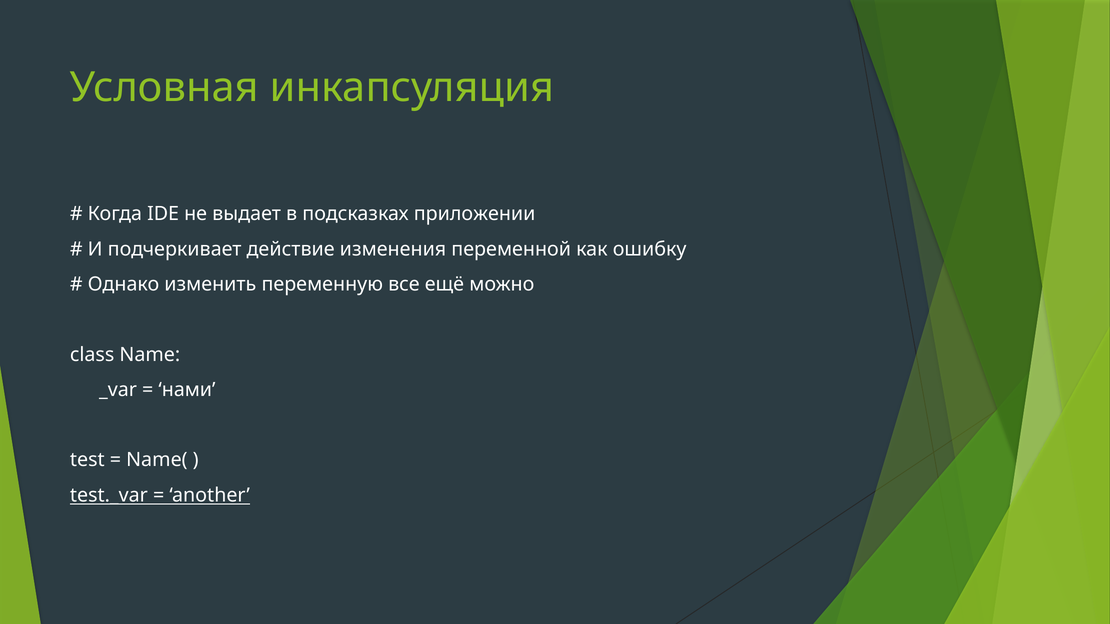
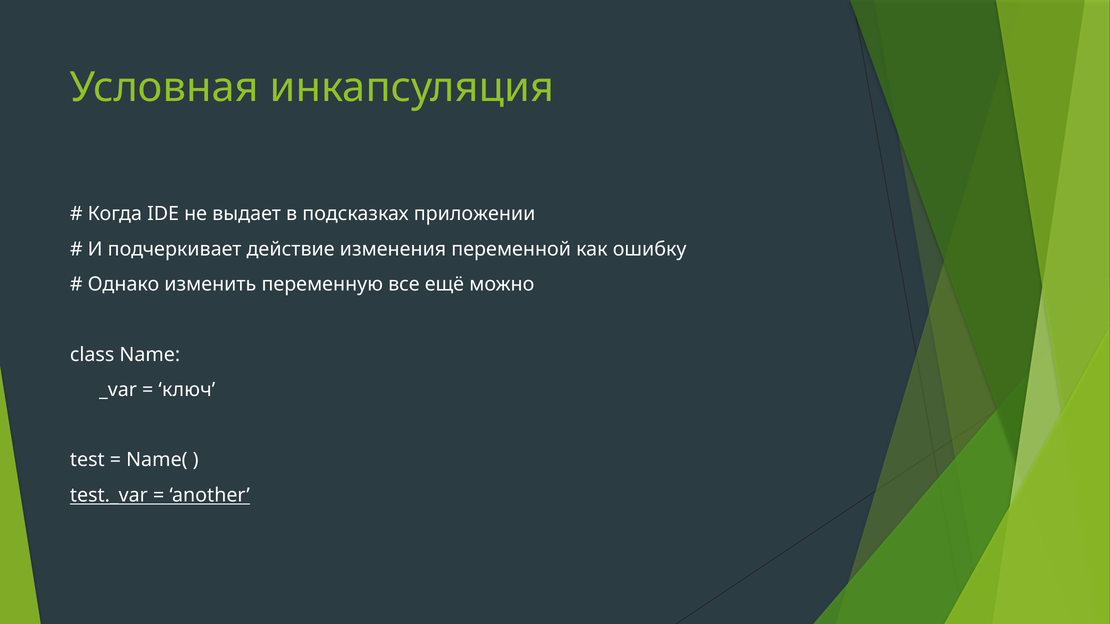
нами: нами -> ключ
